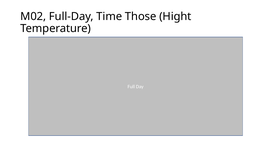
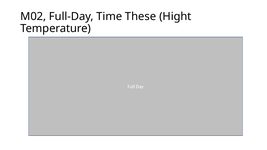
Those: Those -> These
